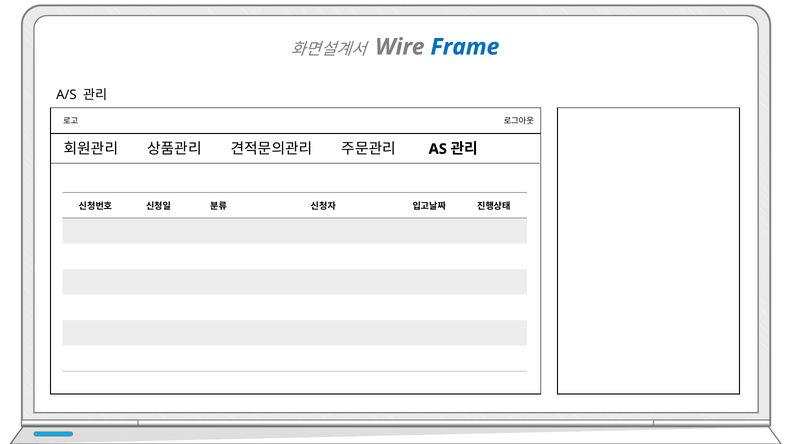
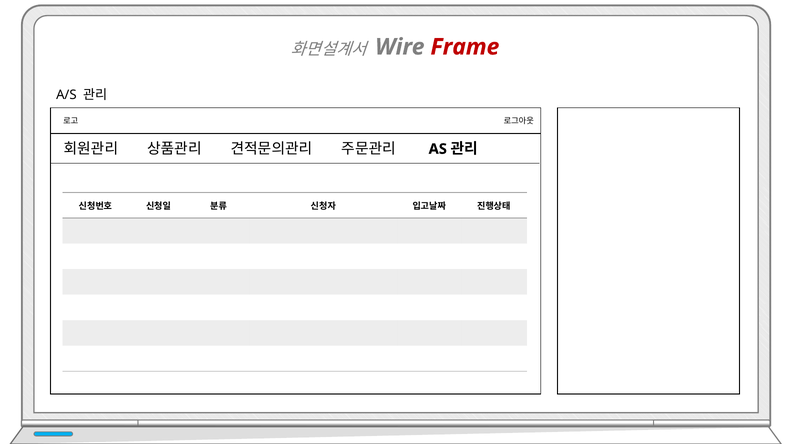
Frame colour: blue -> red
